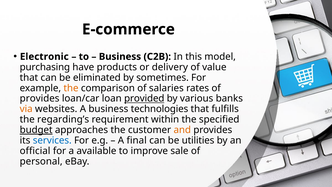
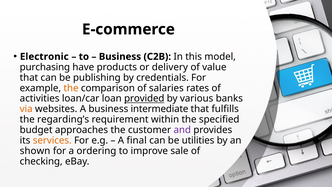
eliminated: eliminated -> publishing
sometimes: sometimes -> credentials
provides at (40, 98): provides -> activities
technologies: technologies -> intermediate
budget underline: present -> none
and colour: orange -> purple
services colour: blue -> orange
official: official -> shown
available: available -> ordering
personal: personal -> checking
